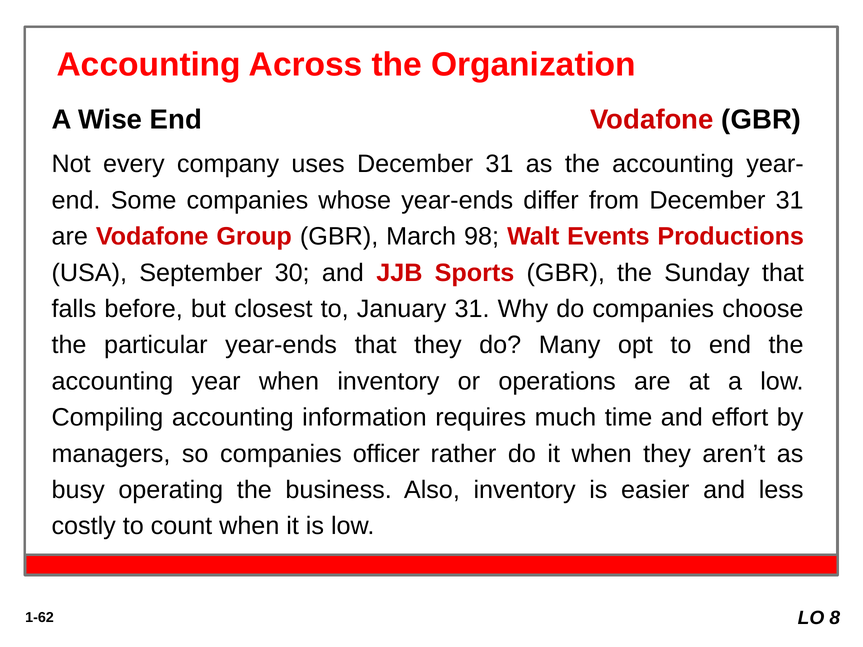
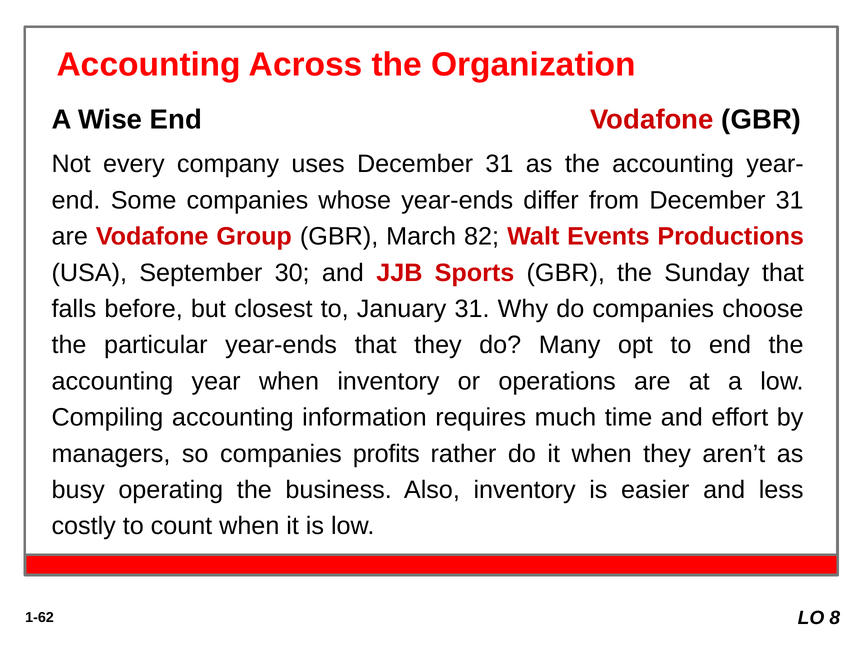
98: 98 -> 82
officer: officer -> profits
